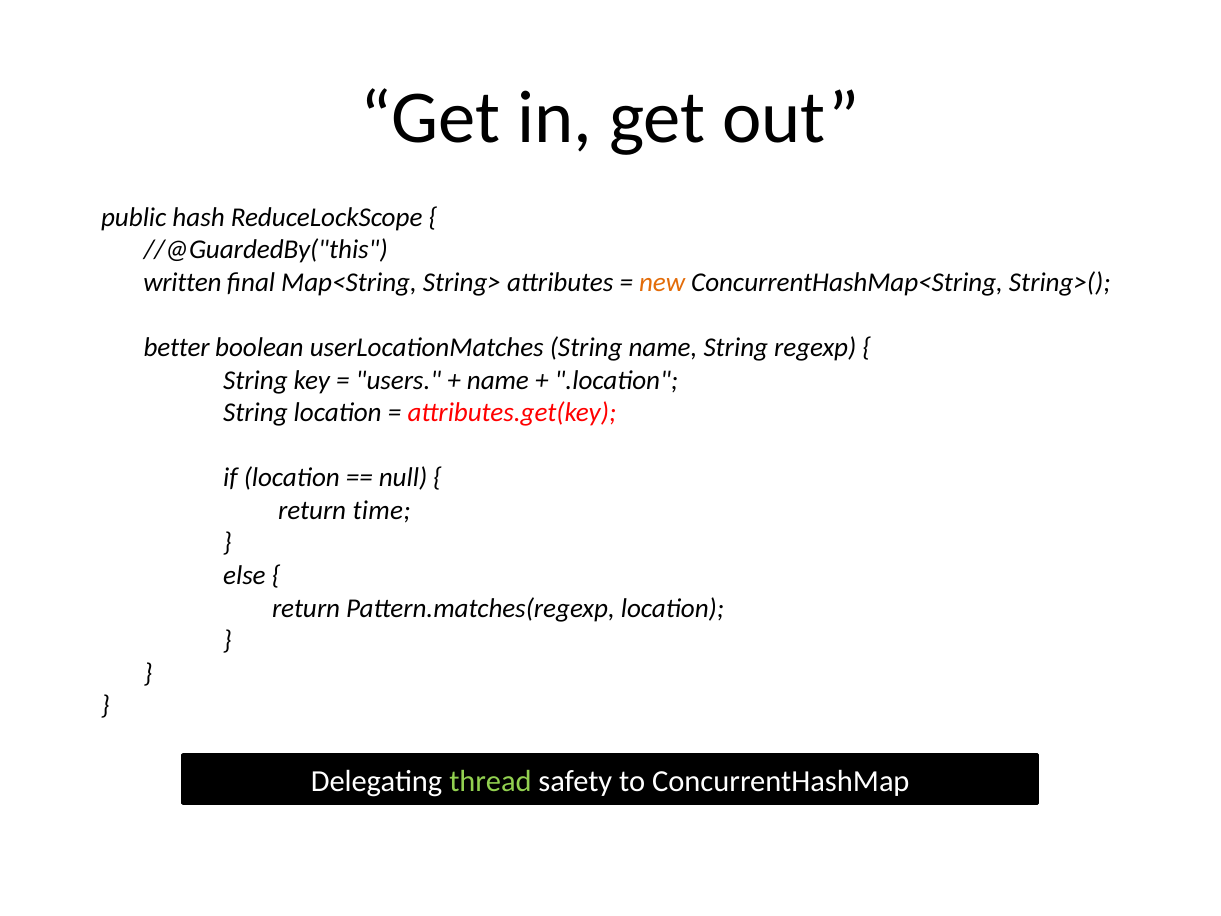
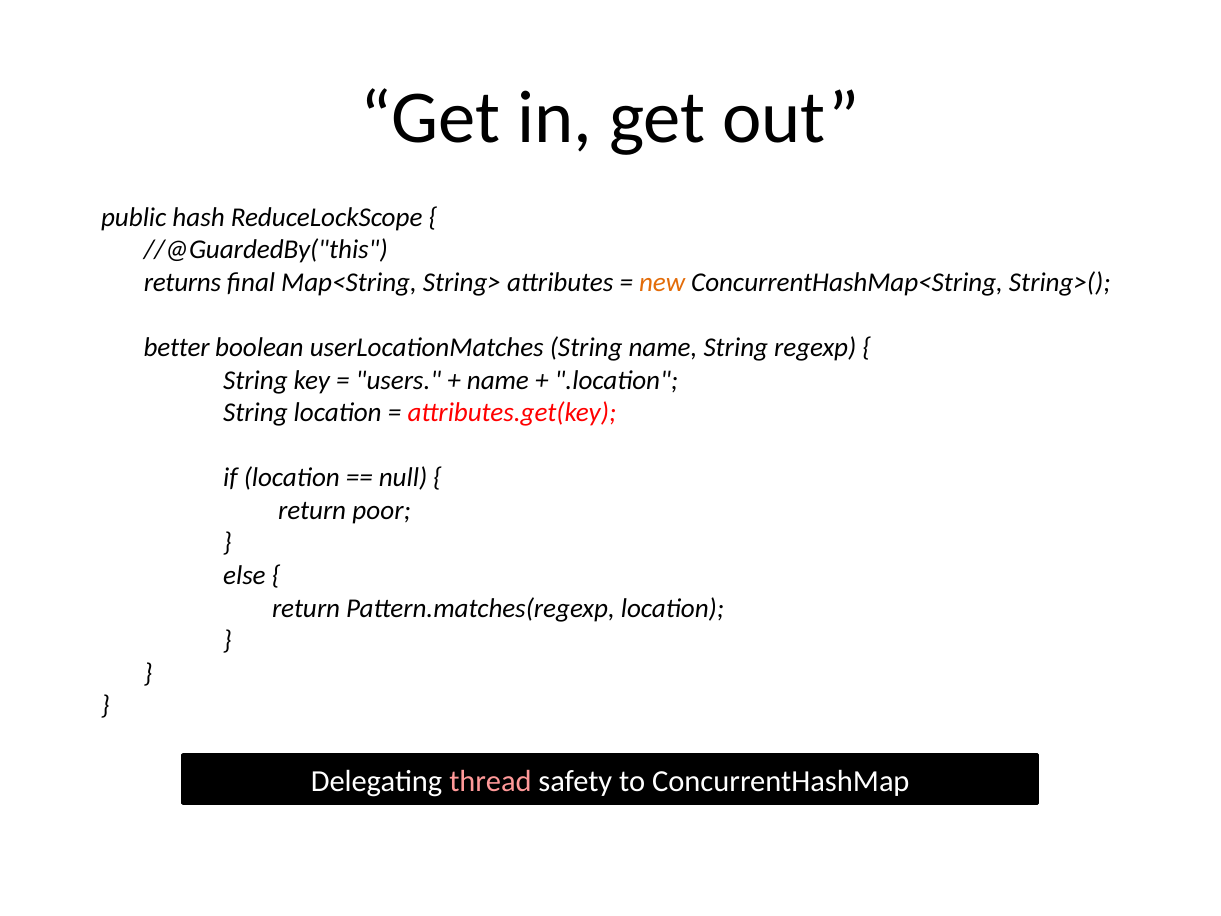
written: written -> returns
time: time -> poor
thread colour: light green -> pink
